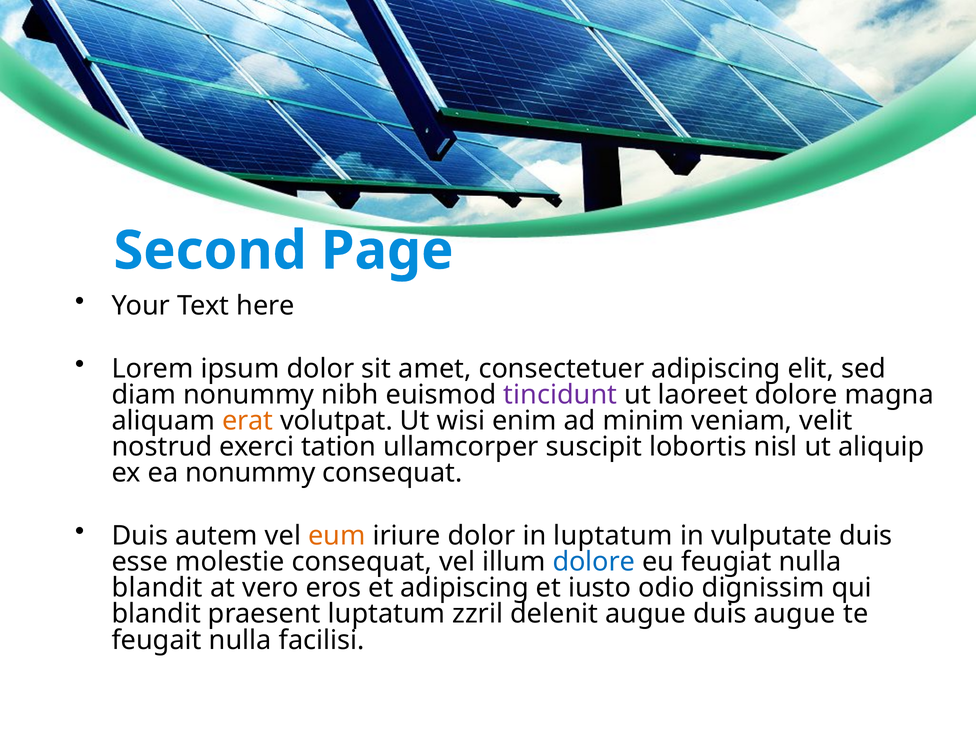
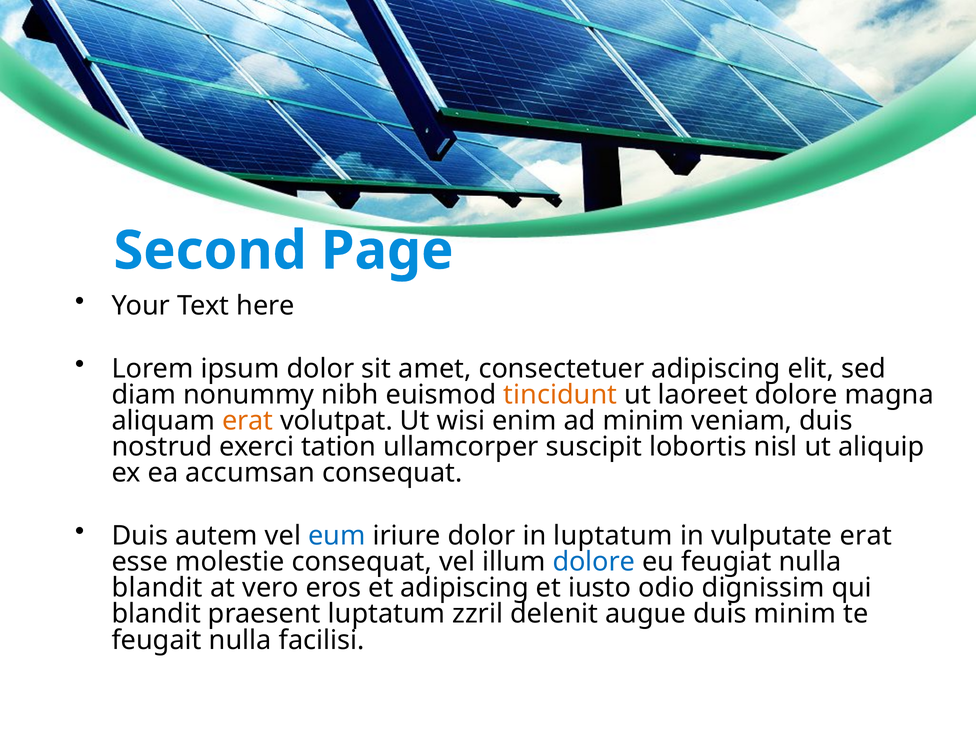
tincidunt colour: purple -> orange
veniam velit: velit -> duis
ea nonummy: nonummy -> accumsan
eum colour: orange -> blue
vulputate duis: duis -> erat
duis augue: augue -> minim
